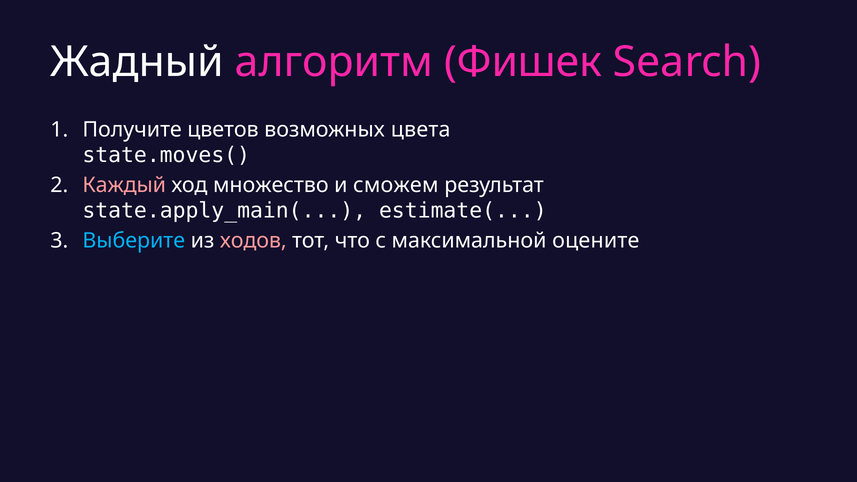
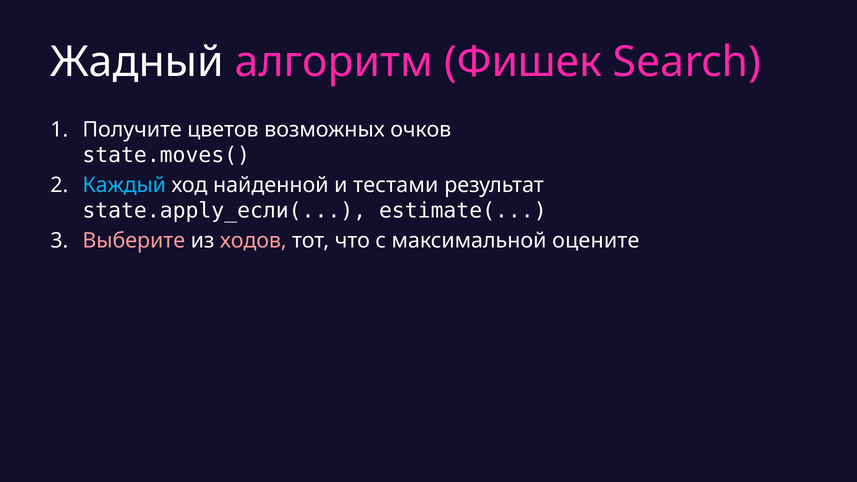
цвета: цвета -> очков
Каждый colour: pink -> light blue
множество: множество -> найденной
сможем: сможем -> тестами
state.apply_main(: state.apply_main( -> state.apply_если(
Выберите colour: light blue -> pink
